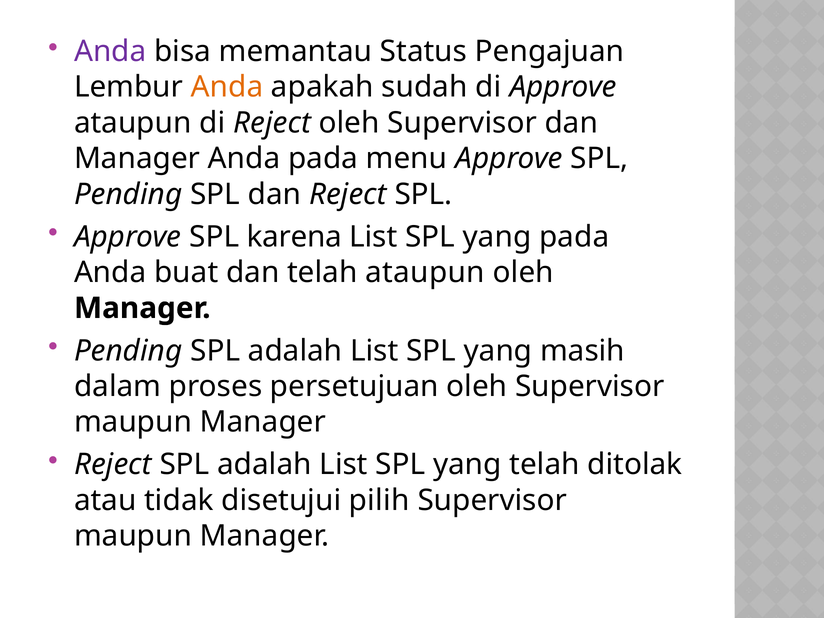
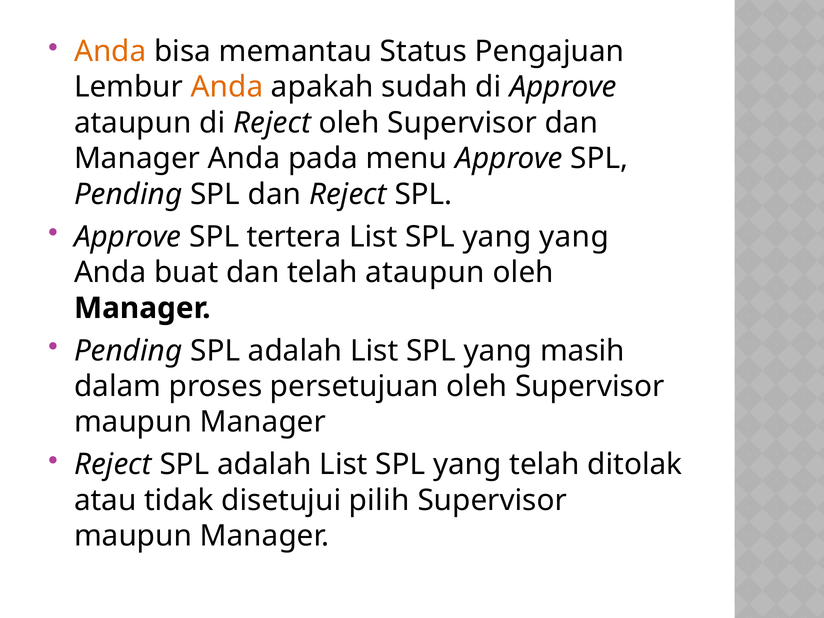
Anda at (110, 51) colour: purple -> orange
karena: karena -> tertera
yang pada: pada -> yang
